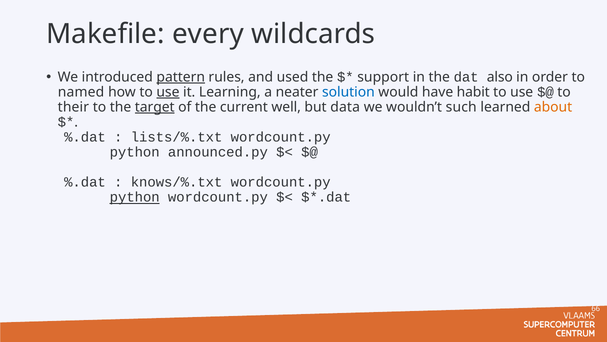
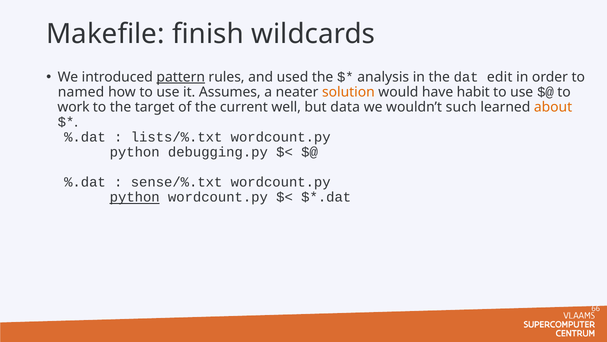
every: every -> finish
support: support -> analysis
also: also -> edit
use at (168, 92) underline: present -> none
Learning: Learning -> Assumes
solution colour: blue -> orange
their: their -> work
target underline: present -> none
announced.py: announced.py -> debugging.py
knows/%.txt: knows/%.txt -> sense/%.txt
